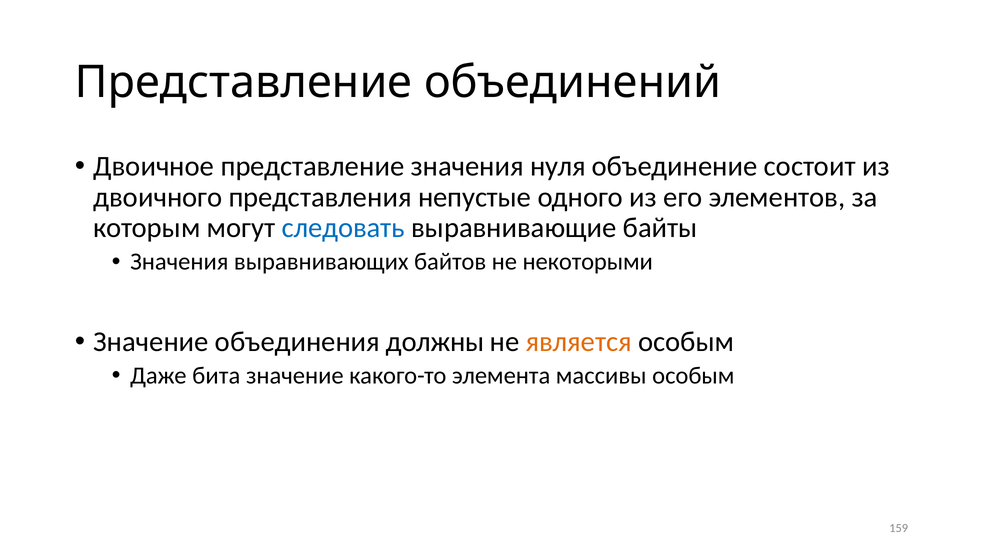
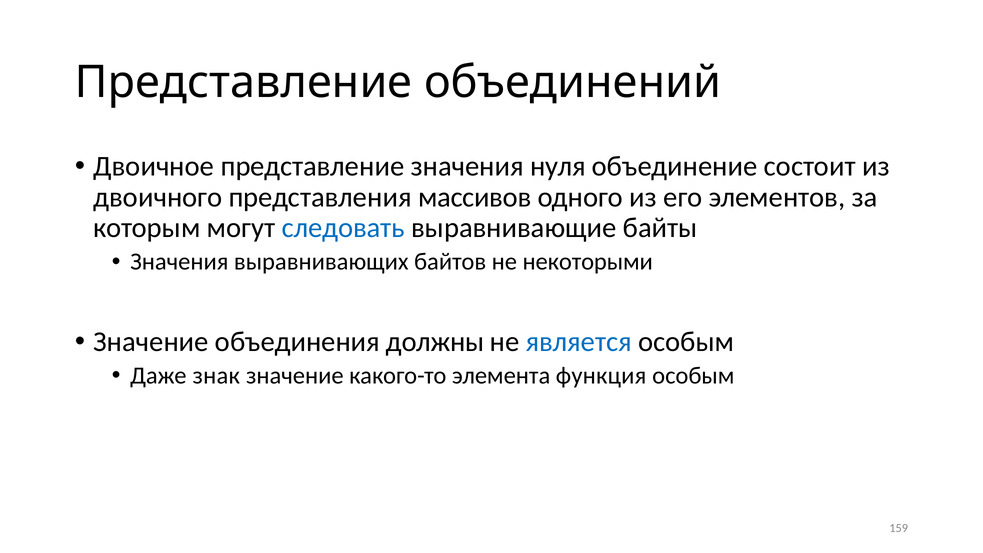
непустые: непустые -> массивов
является colour: orange -> blue
бита: бита -> знак
массивы: массивы -> функция
